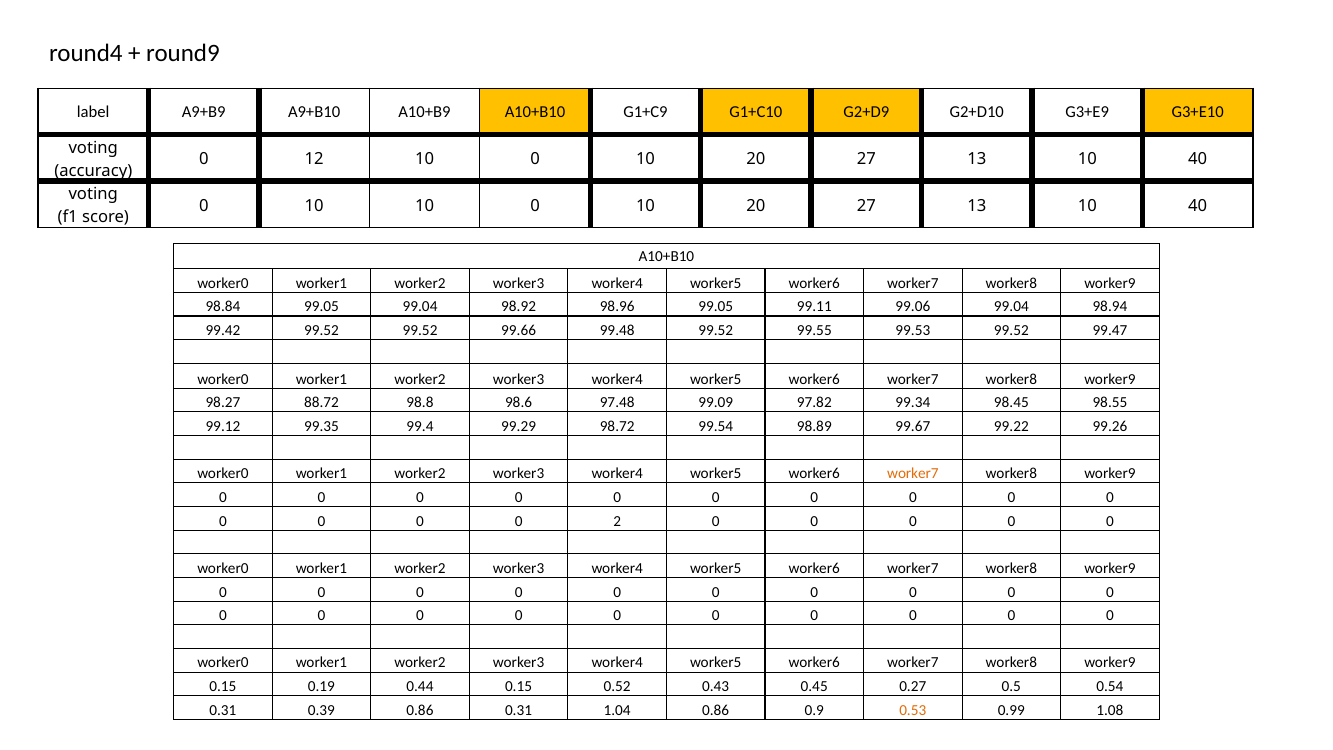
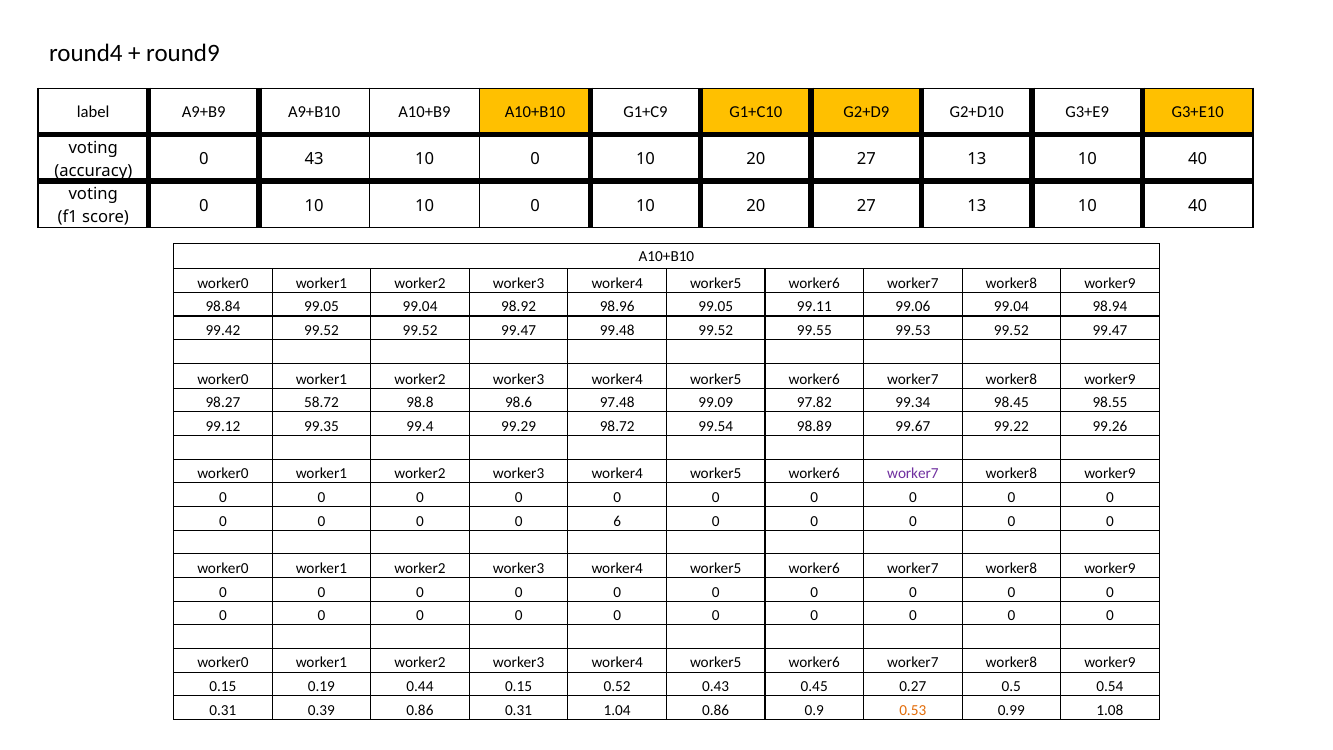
12: 12 -> 43
99.52 99.52 99.66: 99.66 -> 99.47
88.72: 88.72 -> 58.72
worker7 at (913, 474) colour: orange -> purple
2: 2 -> 6
